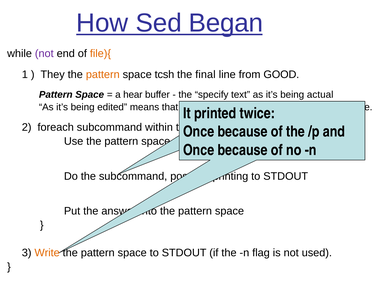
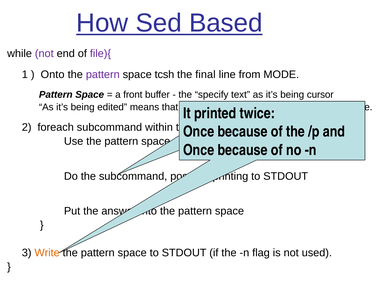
Began: Began -> Based
file){ colour: orange -> purple
They: They -> Onto
pattern at (103, 74) colour: orange -> purple
GOOD: GOOD -> MODE
hear: hear -> front
actual: actual -> cursor
